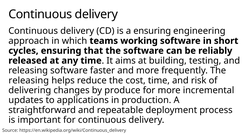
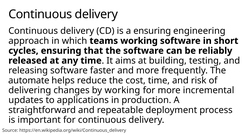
releasing at (29, 80): releasing -> automate
by produce: produce -> working
